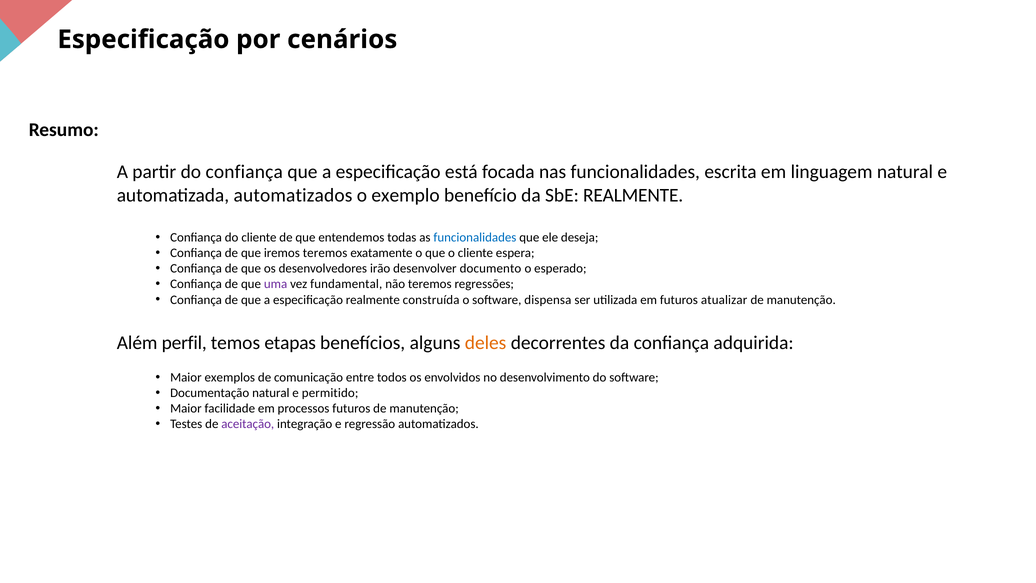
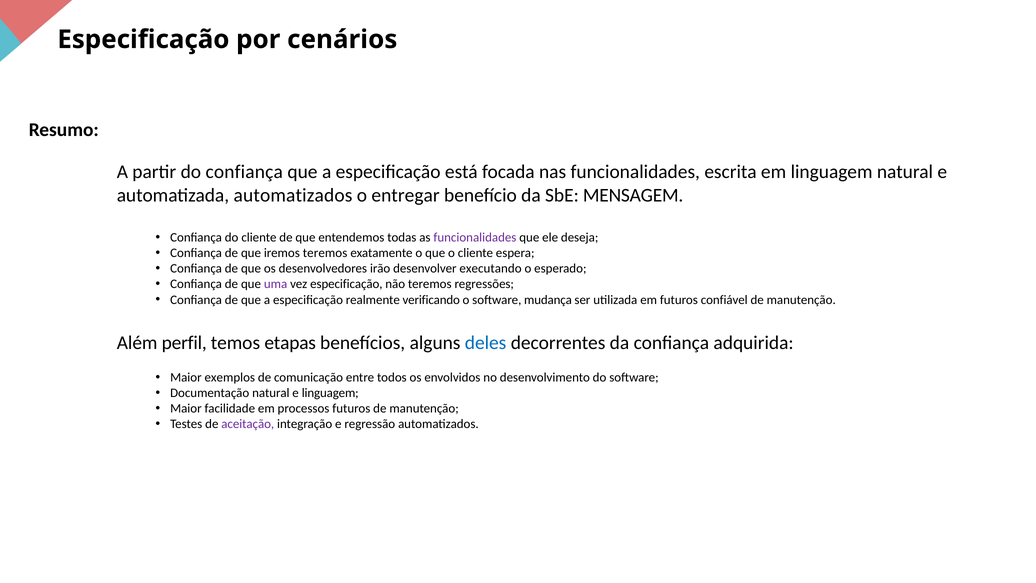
exemplo: exemplo -> entregar
SbE REALMENTE: REALMENTE -> MENSAGEM
funcionalidades at (475, 237) colour: blue -> purple
documento: documento -> executando
vez fundamental: fundamental -> especificação
construída: construída -> verificando
dispensa: dispensa -> mudança
atualizar: atualizar -> confiável
deles colour: orange -> blue
e permitido: permitido -> linguagem
